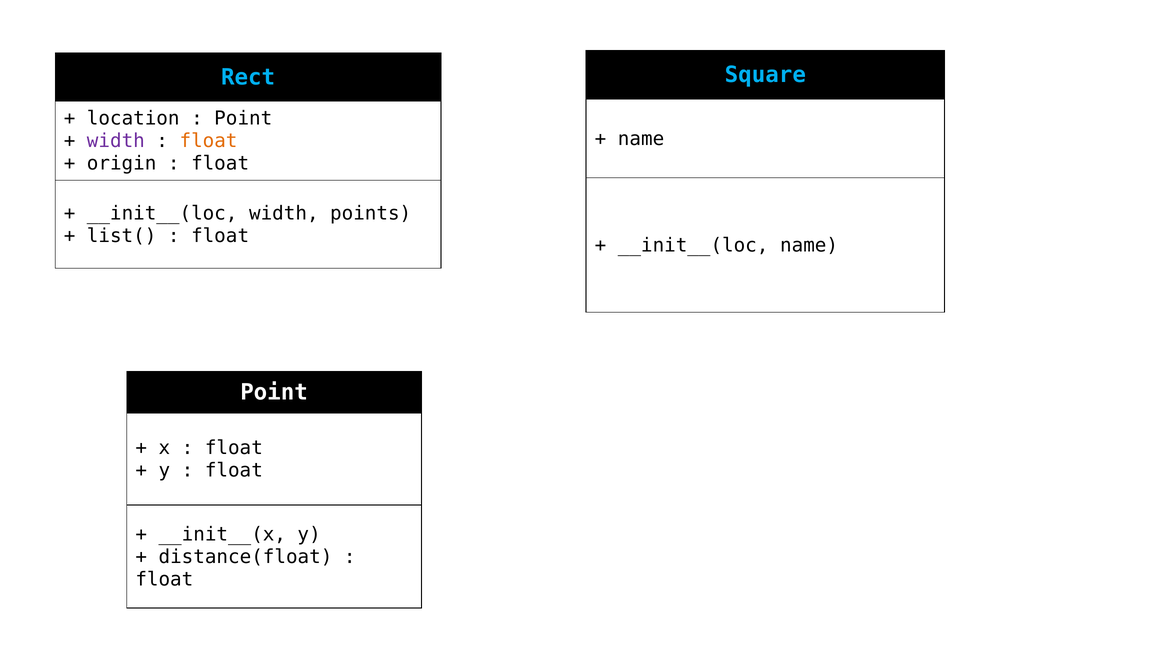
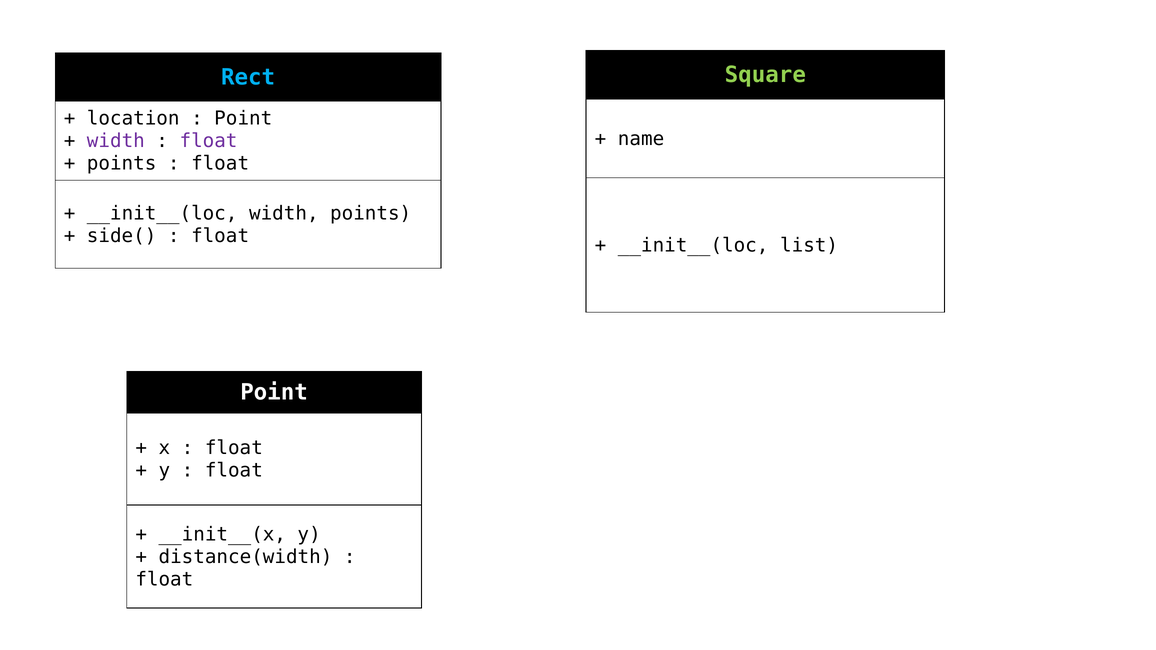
Square colour: light blue -> light green
float at (208, 141) colour: orange -> purple
origin at (122, 164): origin -> points
list(: list( -> side(
name at (809, 245): name -> list
distance(float: distance(float -> distance(width
